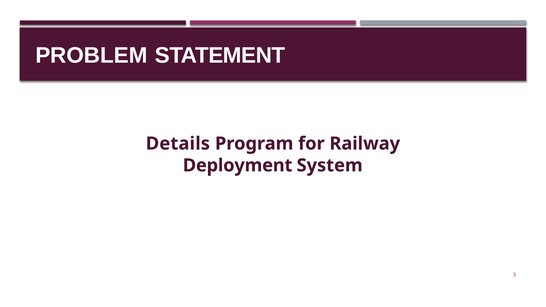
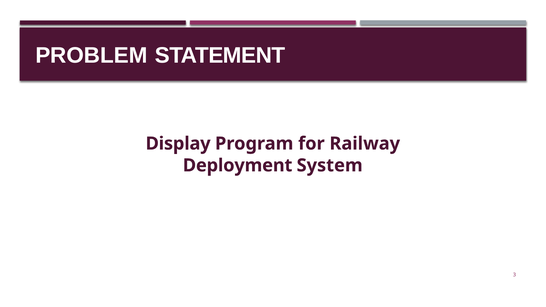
Details: Details -> Display
